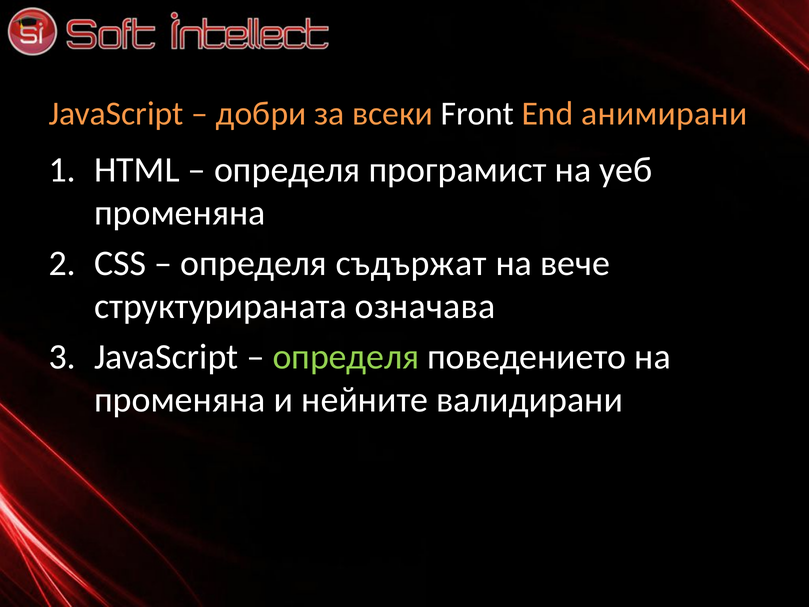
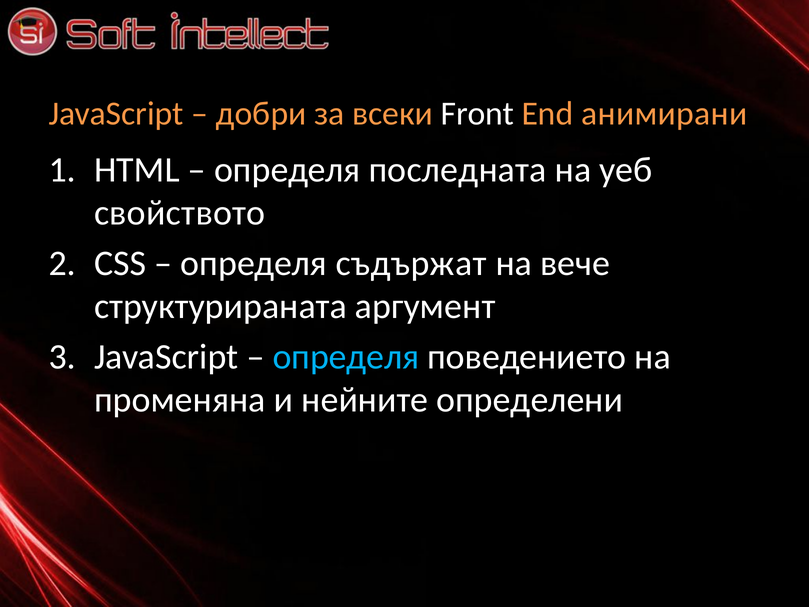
програмист: програмист -> последната
променяна at (180, 213): променяна -> свойството
означава: означава -> аргумент
определя at (346, 357) colour: light green -> light blue
валидирани: валидирани -> определени
